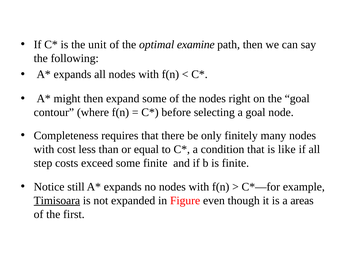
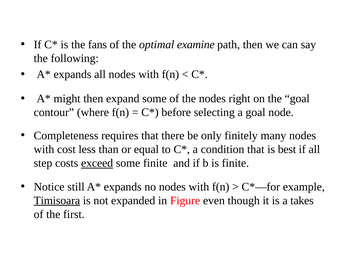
unit: unit -> fans
like: like -> best
exceed underline: none -> present
areas: areas -> takes
